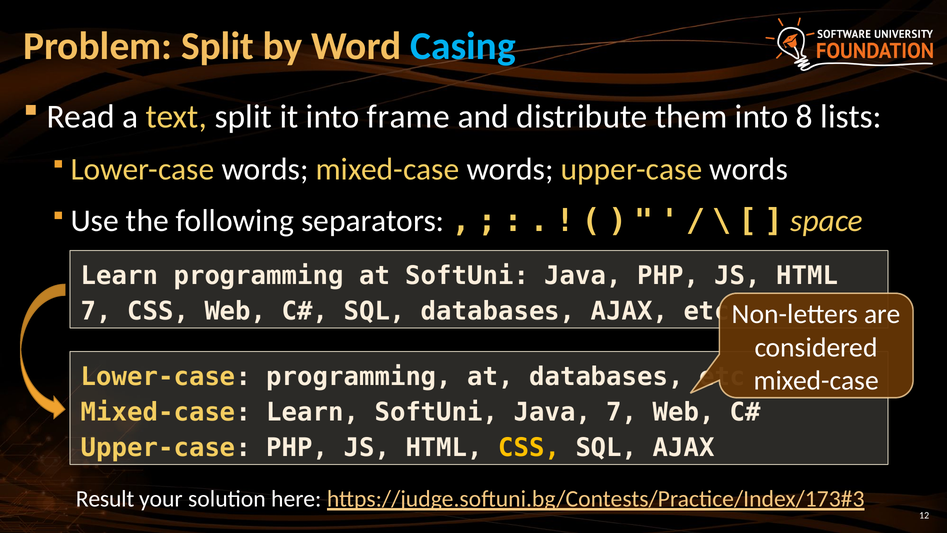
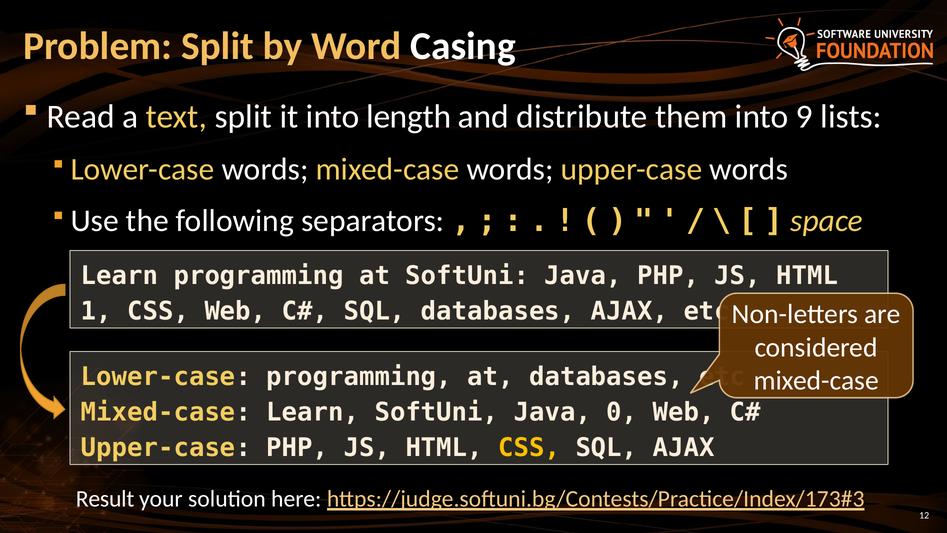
Casing colour: light blue -> white
frame: frame -> length
8: 8 -> 9
7 at (96, 311): 7 -> 1
Java 7: 7 -> 0
